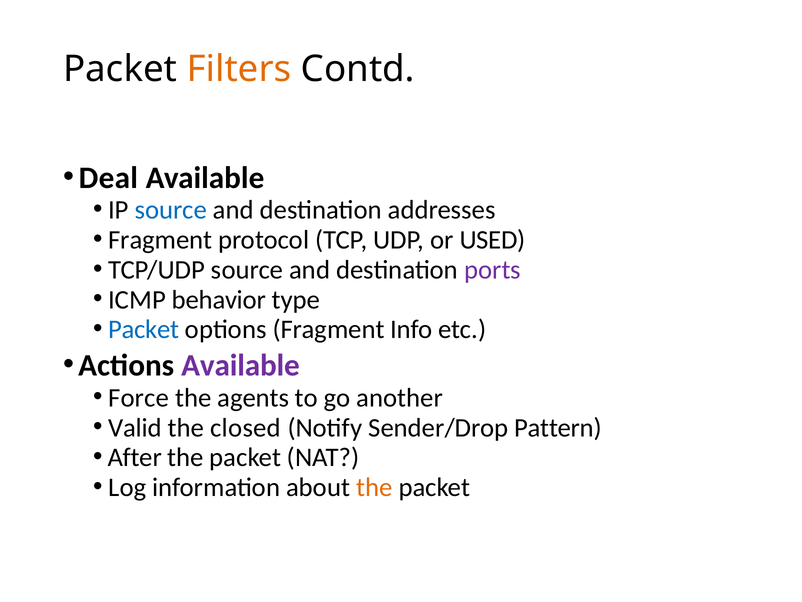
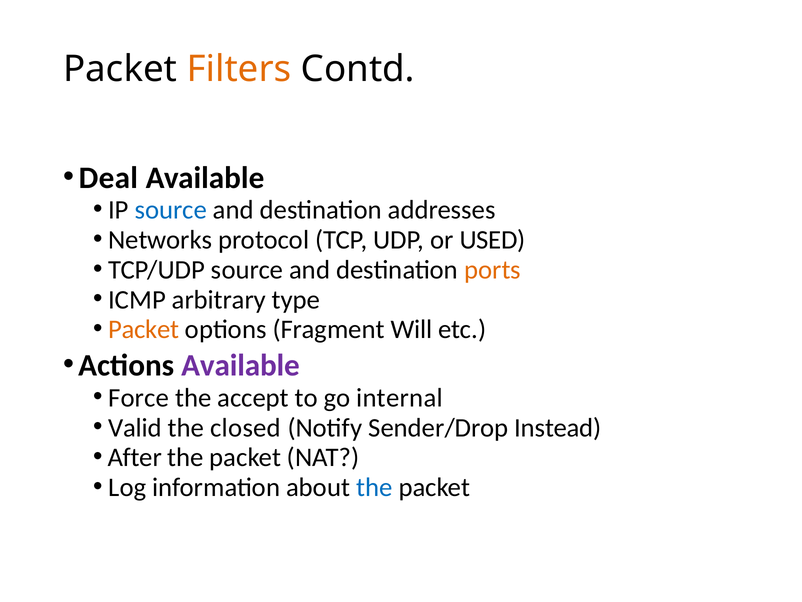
Fragment at (160, 240): Fragment -> Networks
ports colour: purple -> orange
behavior: behavior -> arbitrary
Packet at (144, 329) colour: blue -> orange
Info: Info -> Will
agents: agents -> accept
another: another -> internal
Pattern: Pattern -> Instead
the at (374, 487) colour: orange -> blue
